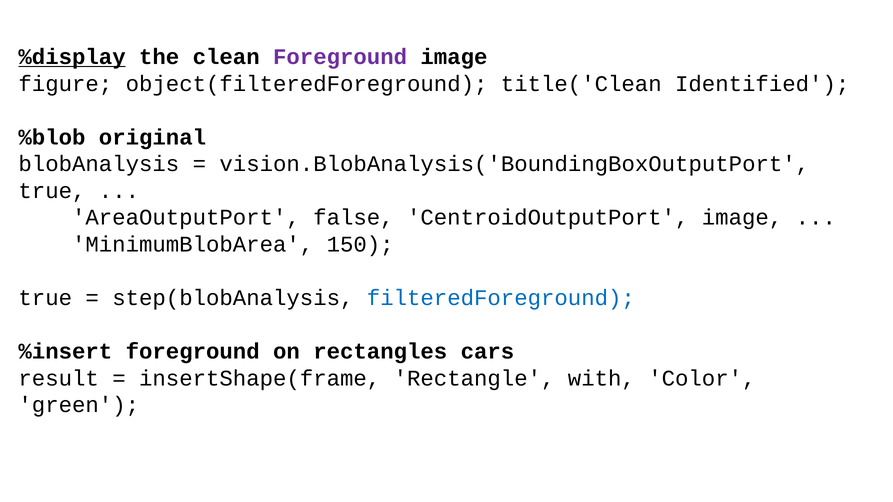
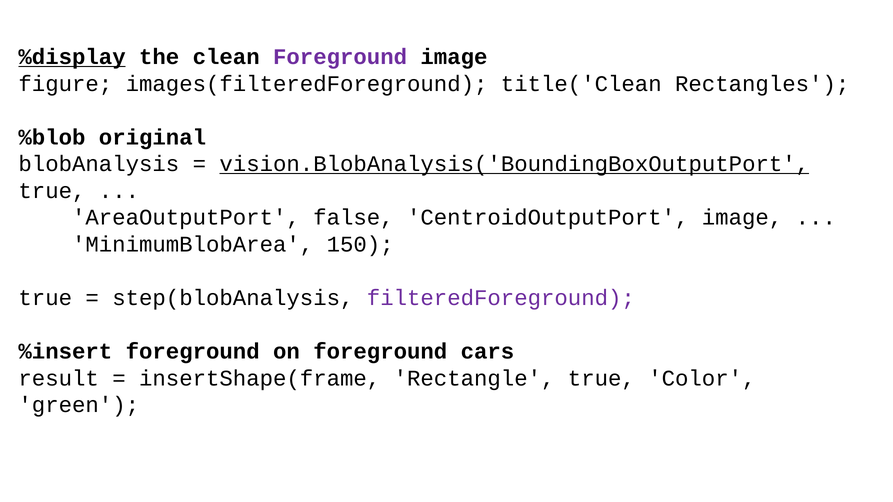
object(filteredForeground: object(filteredForeground -> images(filteredForeground
Identified: Identified -> Rectangles
vision.BlobAnalysis('BoundingBoxOutputPort underline: none -> present
filteredForeground colour: blue -> purple
on rectangles: rectangles -> foreground
Rectangle with: with -> true
